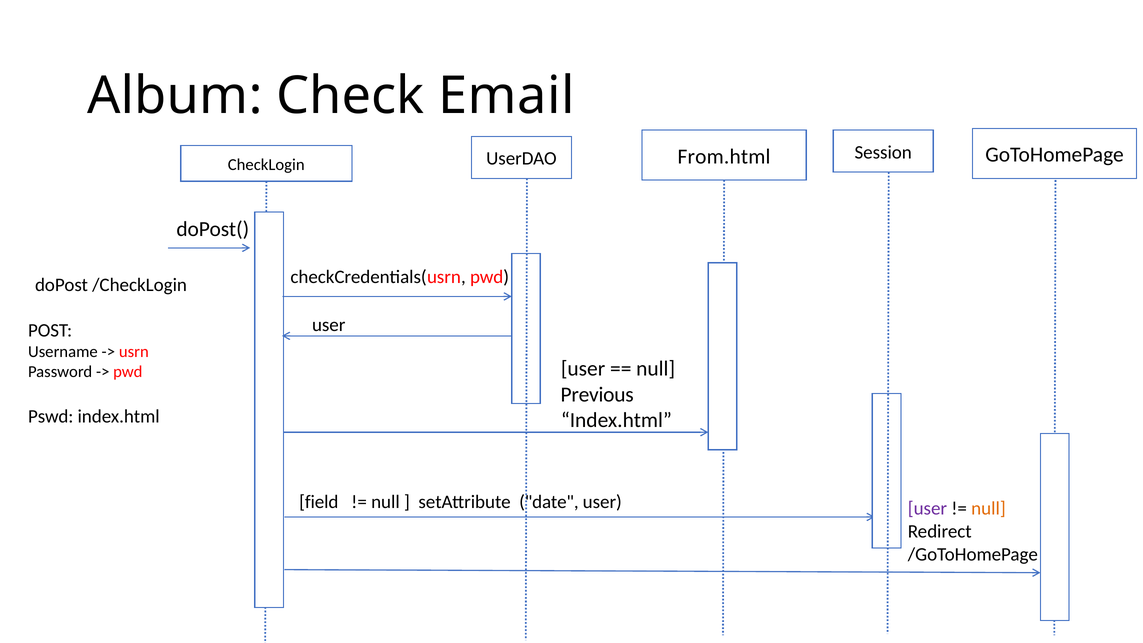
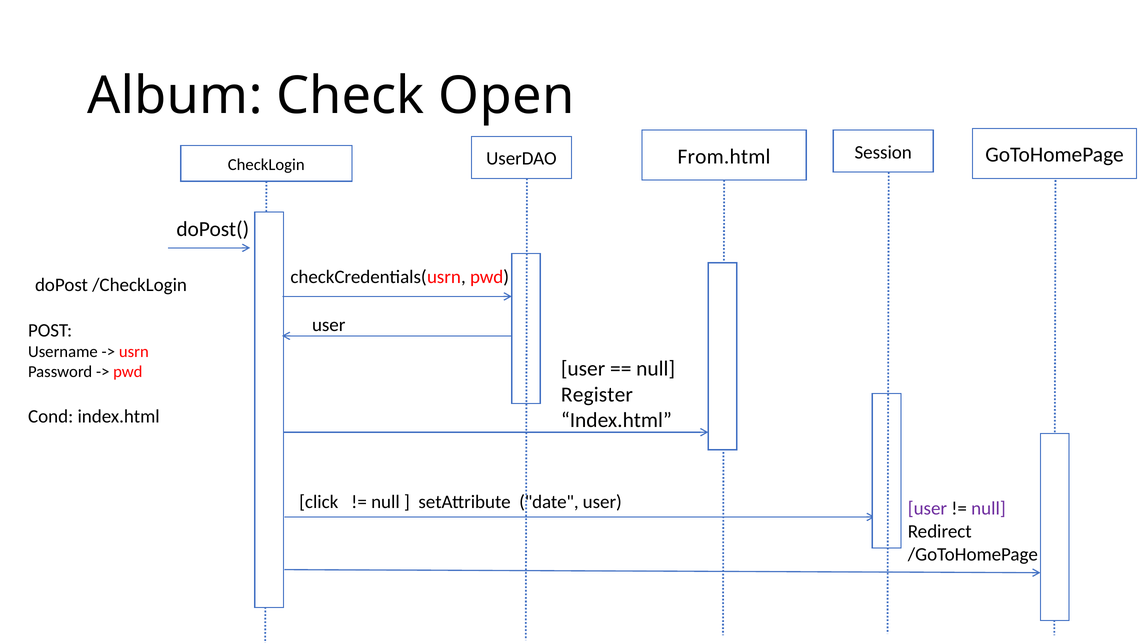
Email: Email -> Open
Previous: Previous -> Register
Pswd: Pswd -> Cond
field: field -> click
null at (988, 509) colour: orange -> purple
